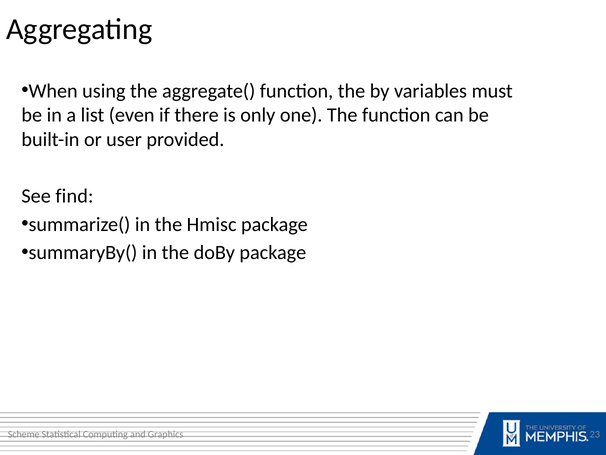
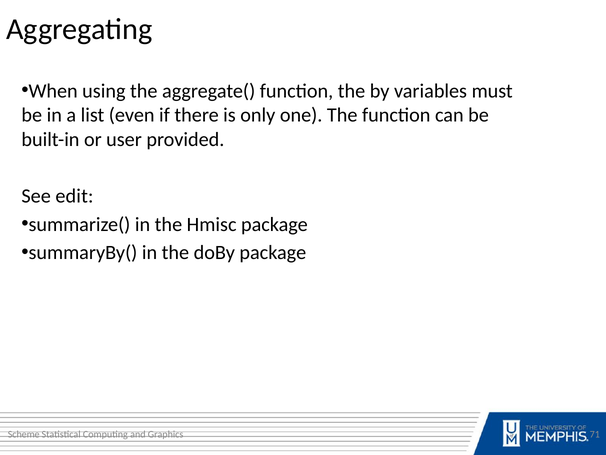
find: find -> edit
23: 23 -> 71
